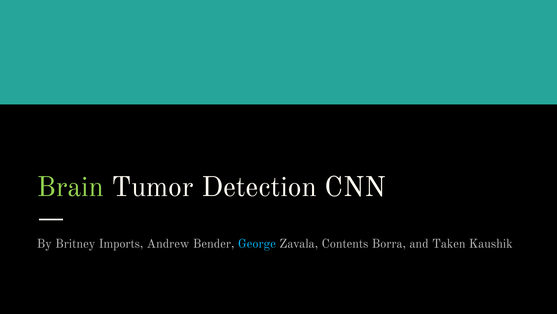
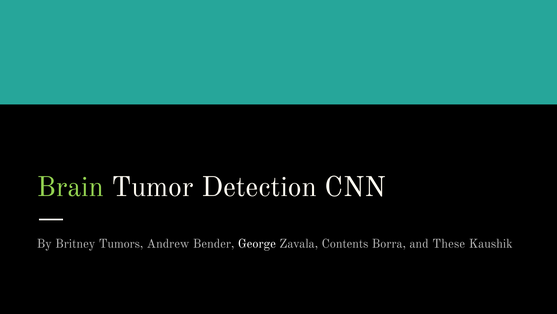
Imports: Imports -> Tumors
George colour: light blue -> white
Taken: Taken -> These
